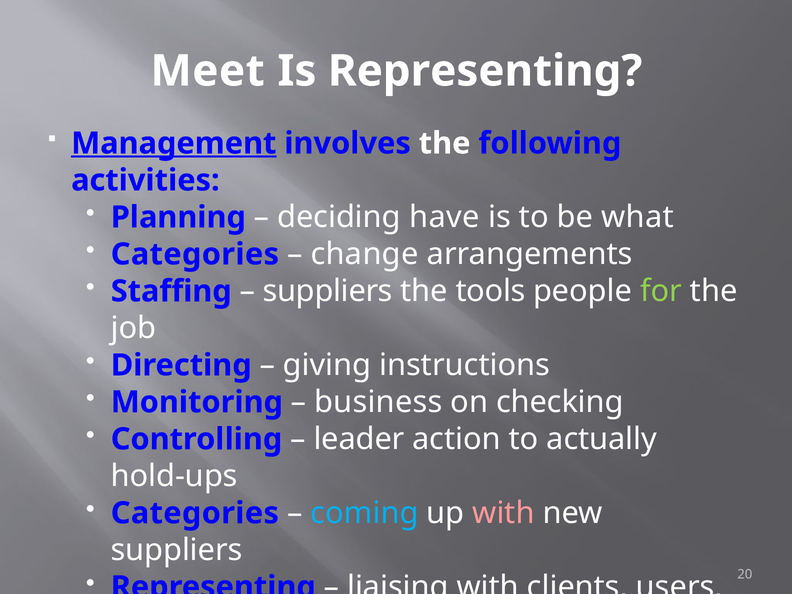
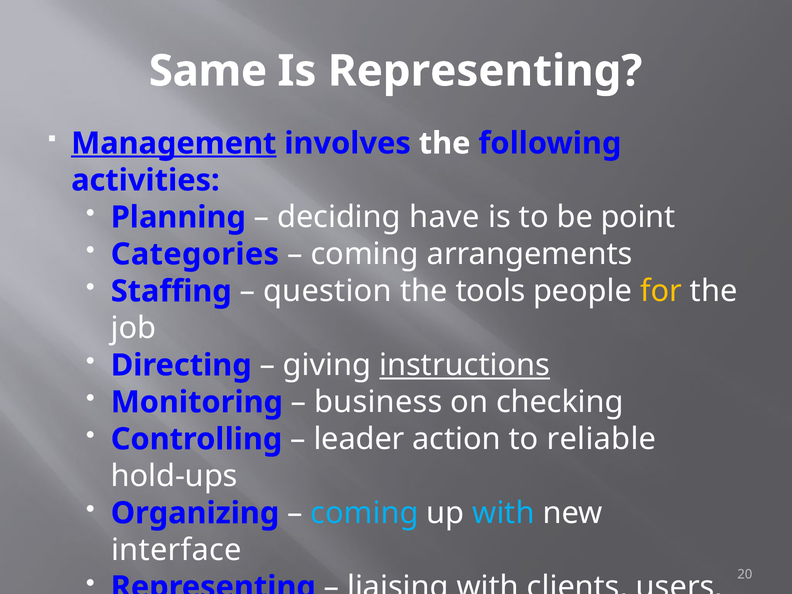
Meet: Meet -> Same
what: what -> point
change at (365, 254): change -> coming
suppliers at (328, 291): suppliers -> question
for colour: light green -> yellow
instructions underline: none -> present
actually: actually -> reliable
Categories at (195, 513): Categories -> Organizing
with at (503, 513) colour: pink -> light blue
suppliers at (177, 550): suppliers -> interface
